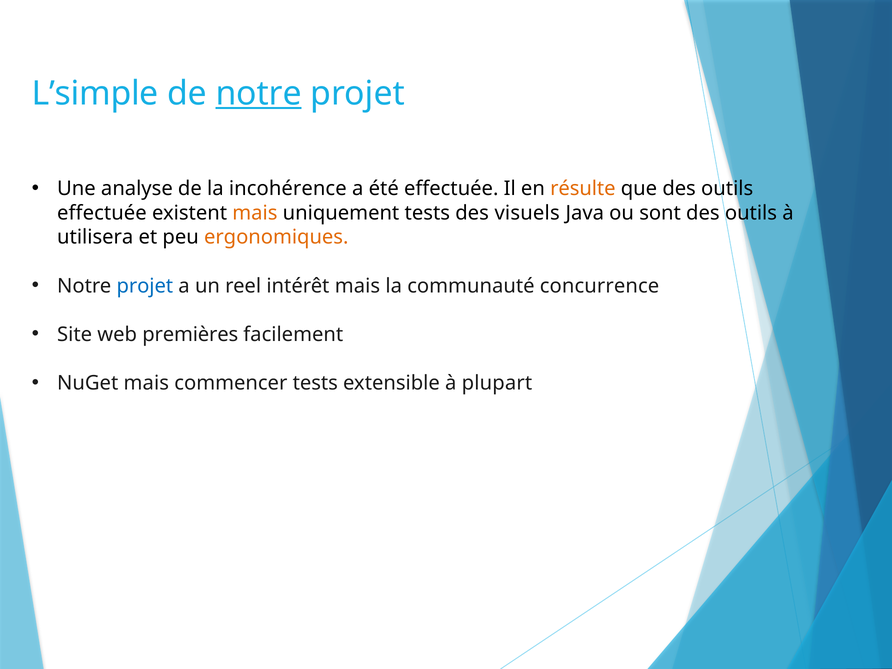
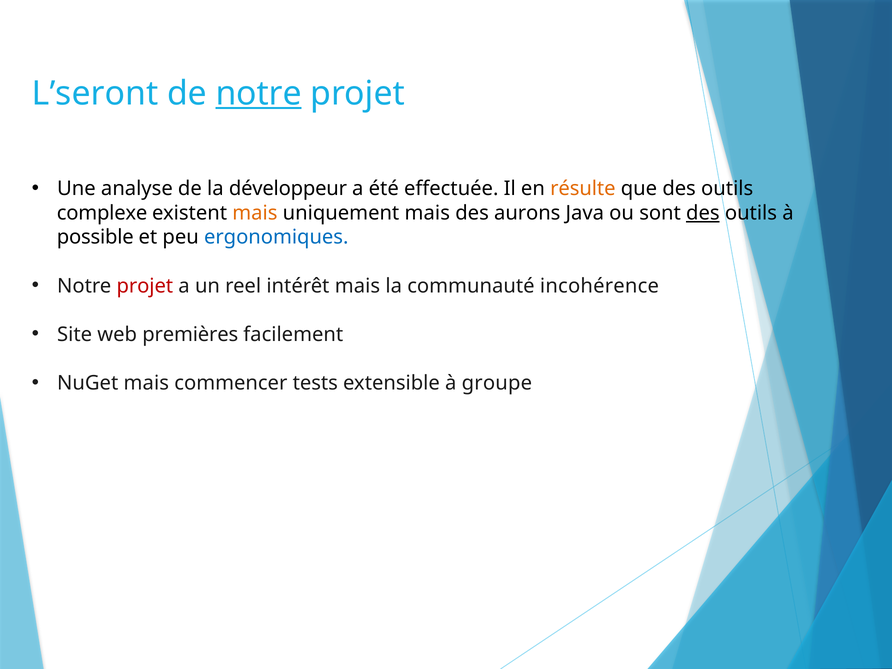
L’simple: L’simple -> L’seront
incohérence: incohérence -> développeur
effectuée at (102, 213): effectuée -> complexe
uniquement tests: tests -> mais
visuels: visuels -> aurons
des at (703, 213) underline: none -> present
utilisera: utilisera -> possible
ergonomiques colour: orange -> blue
projet at (145, 286) colour: blue -> red
concurrence: concurrence -> incohérence
plupart: plupart -> groupe
